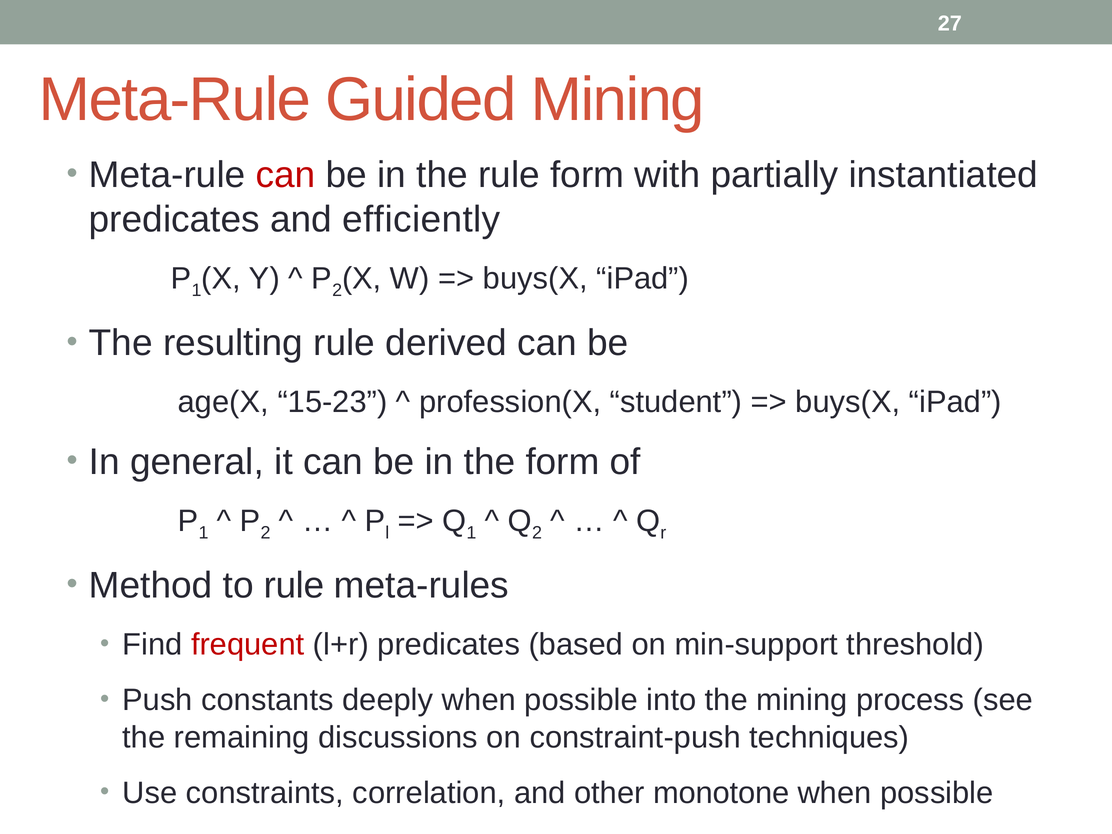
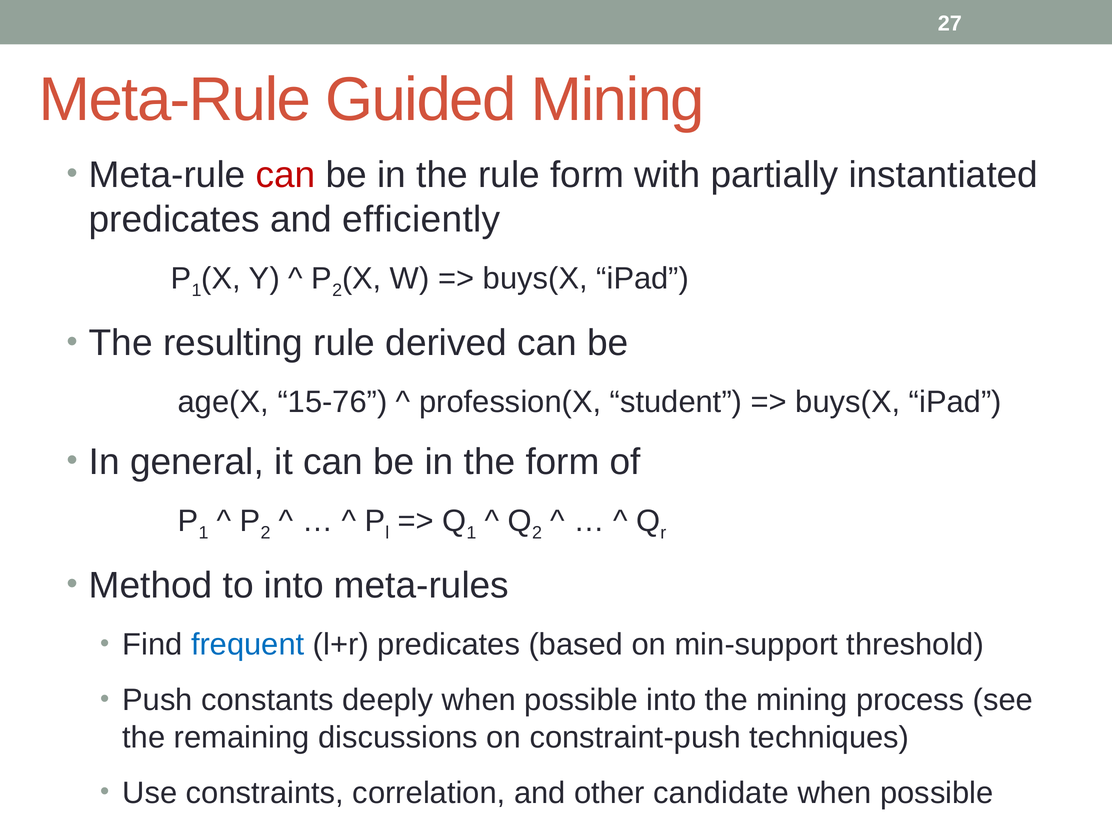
15-23: 15-23 -> 15-76
to rule: rule -> into
frequent colour: red -> blue
monotone: monotone -> candidate
